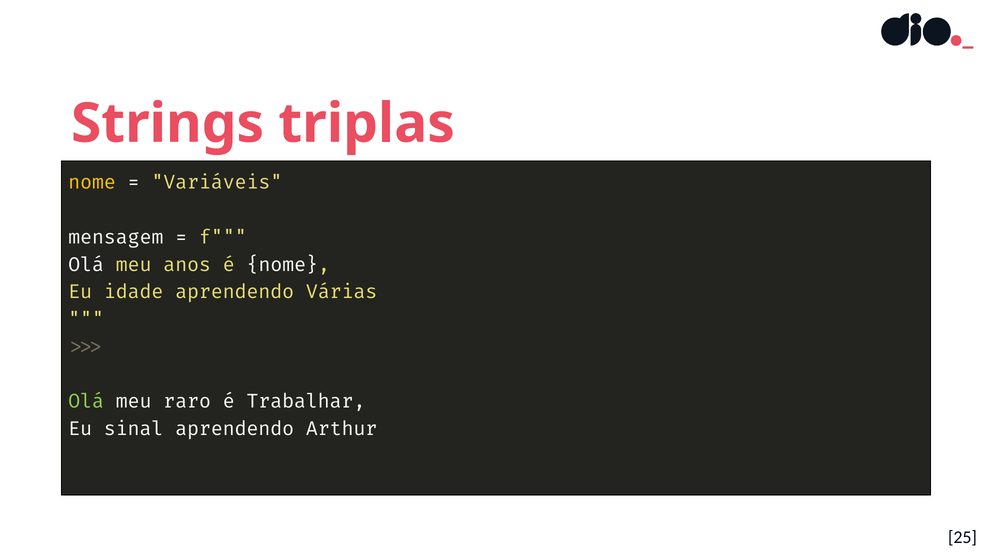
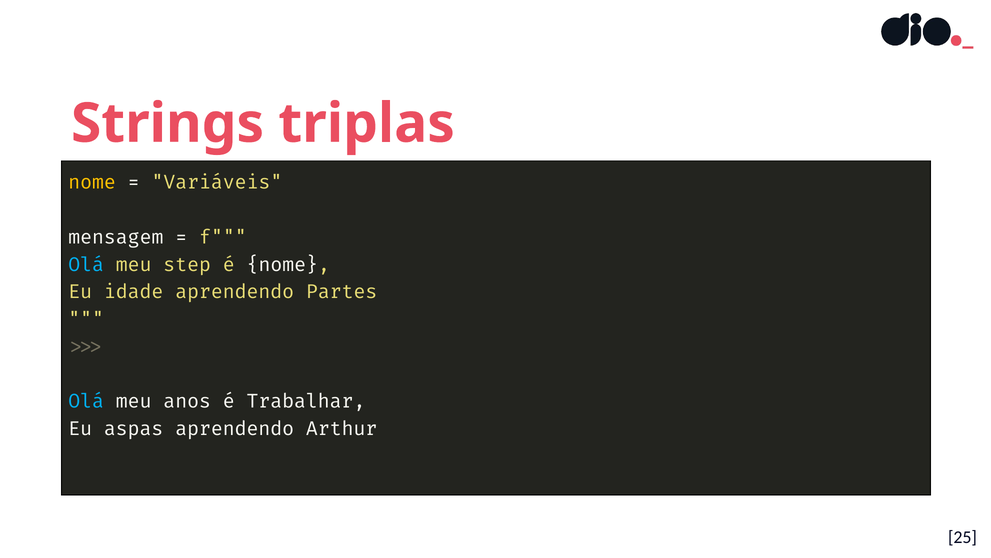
Olá at (86, 264) colour: white -> light blue
anos: anos -> step
Várias: Várias -> Partes
Olá at (86, 401) colour: light green -> light blue
raro: raro -> anos
sinal: sinal -> aspas
